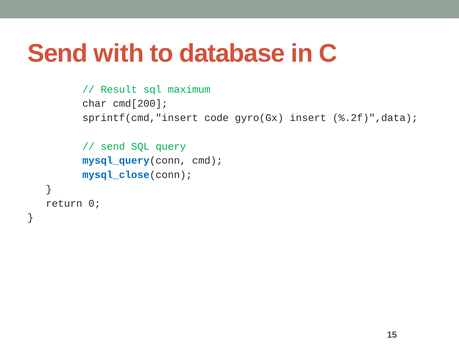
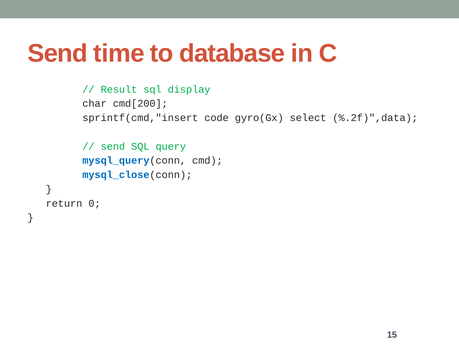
with: with -> time
maximum: maximum -> display
insert: insert -> select
